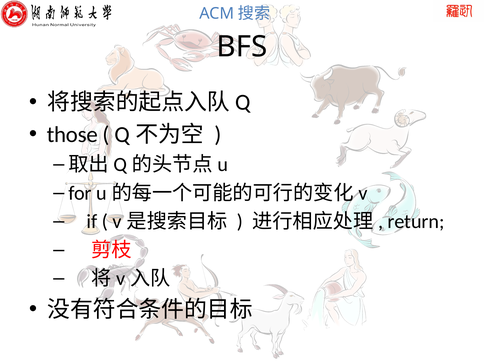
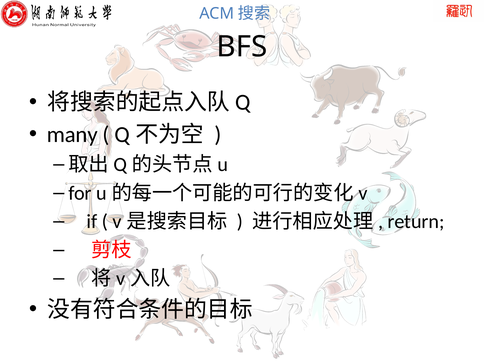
those: those -> many
